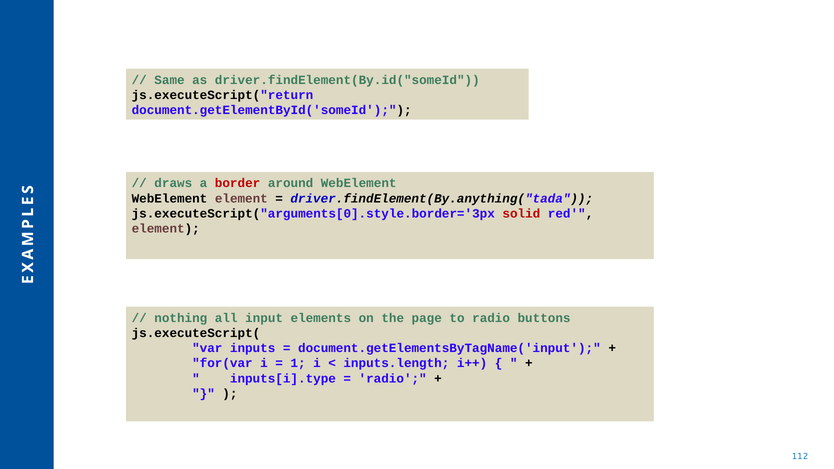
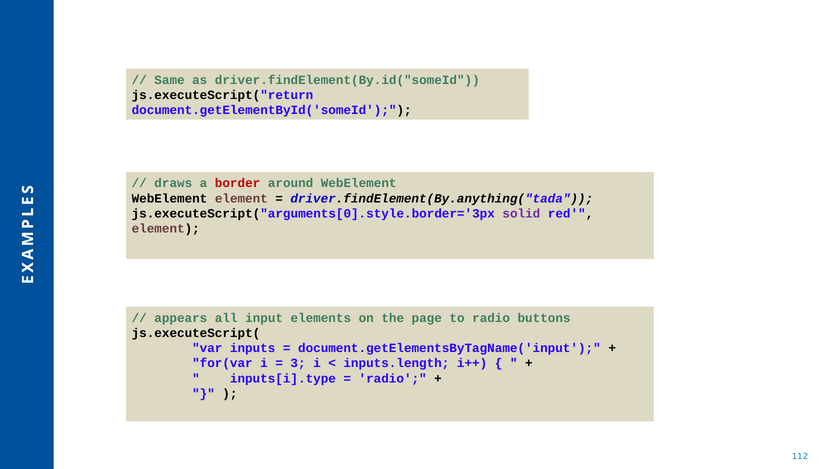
solid colour: red -> purple
nothing: nothing -> appears
1: 1 -> 3
